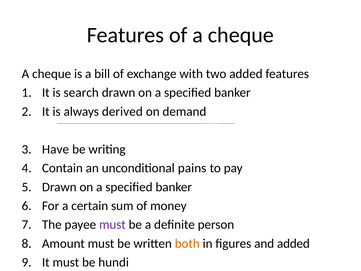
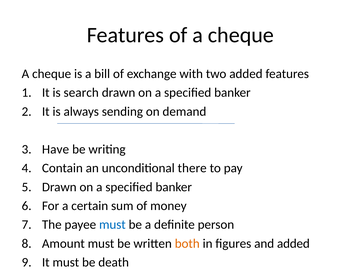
derived: derived -> sending
pains: pains -> there
must at (112, 224) colour: purple -> blue
hundi: hundi -> death
